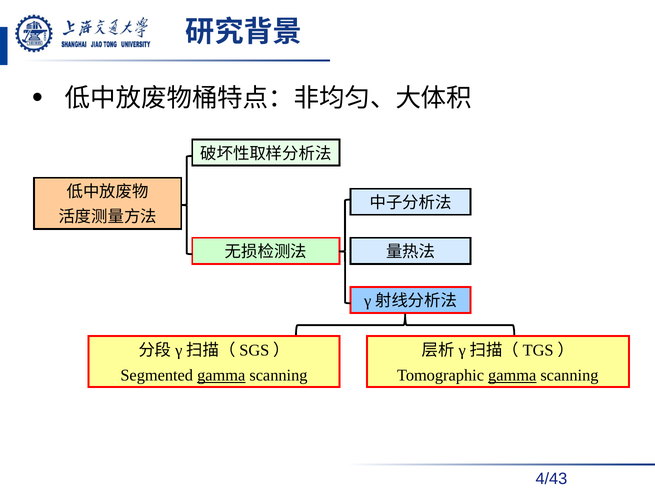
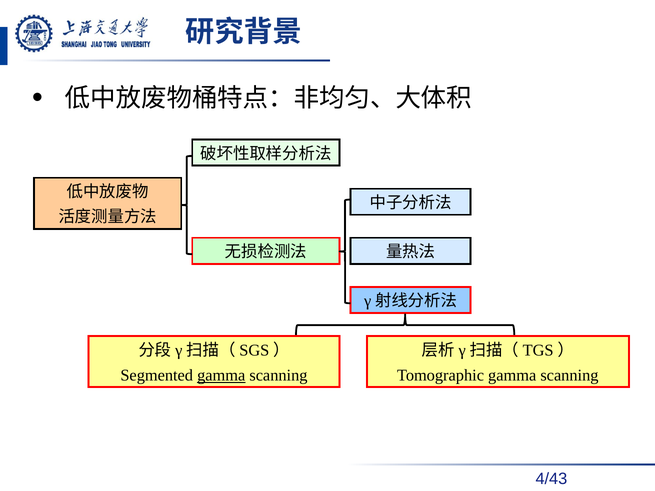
gamma at (512, 375) underline: present -> none
